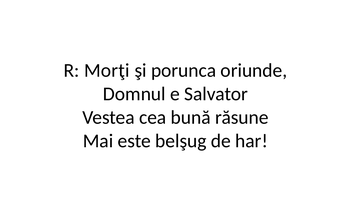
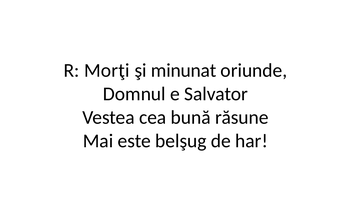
porunca: porunca -> minunat
